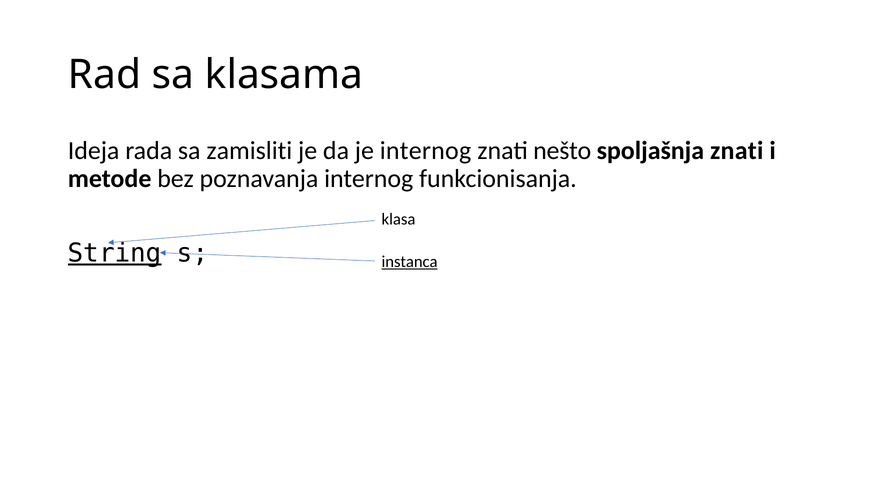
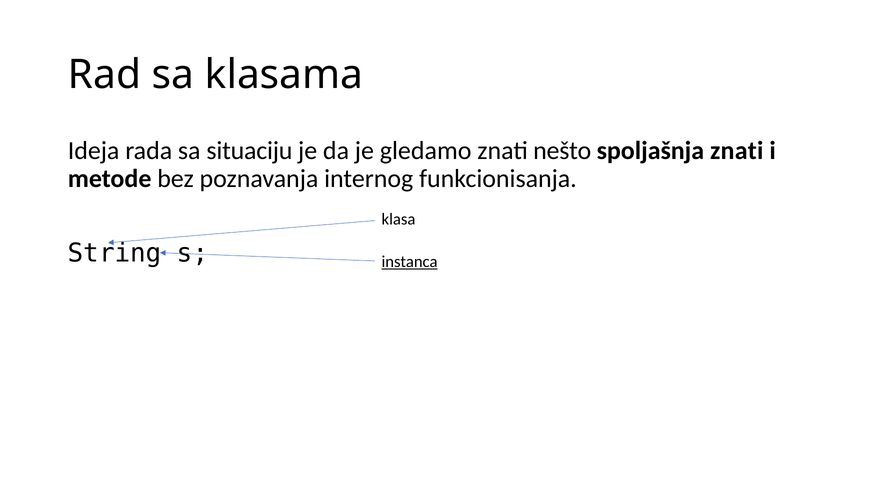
zamisliti: zamisliti -> situaciju
je internog: internog -> gledamo
String underline: present -> none
